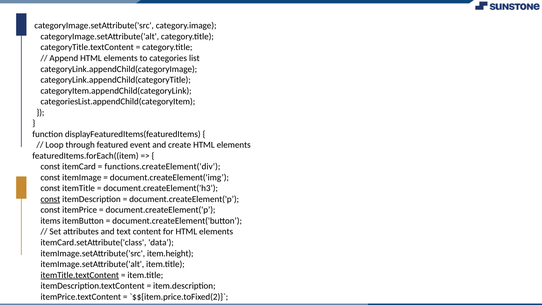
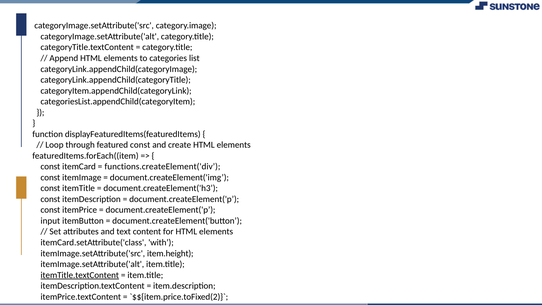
featured event: event -> const
const at (50, 199) underline: present -> none
items: items -> input
data: data -> with
